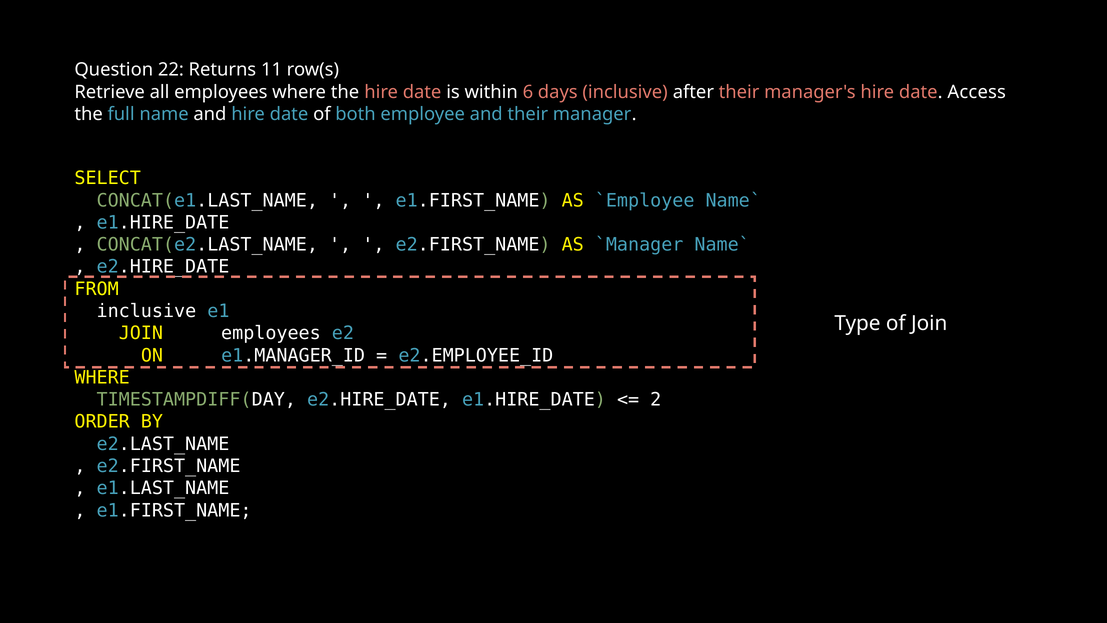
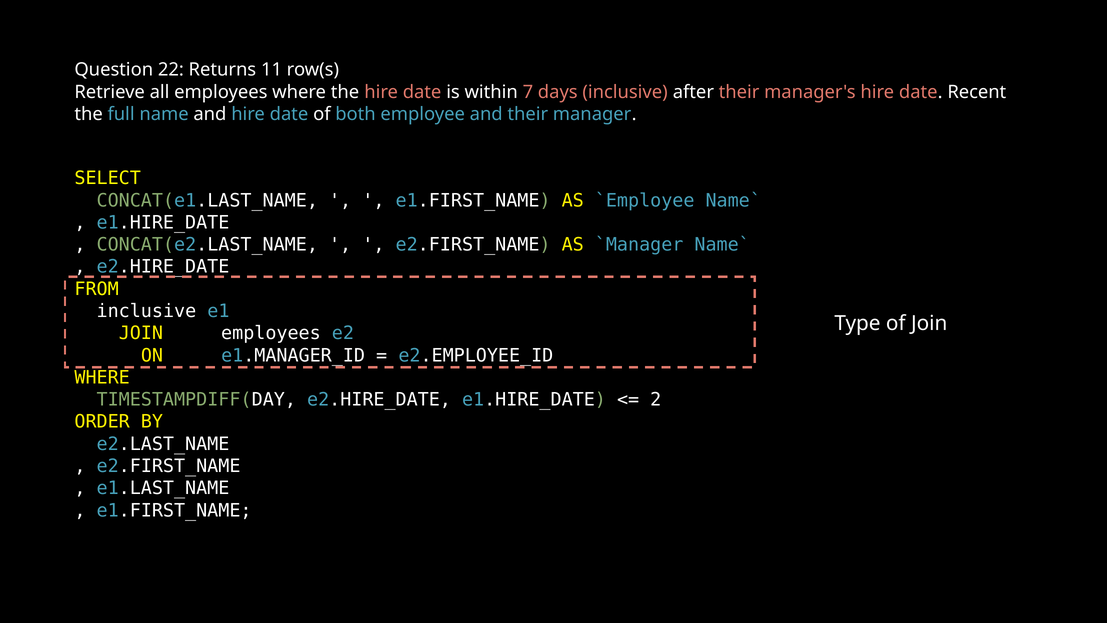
6: 6 -> 7
Access: Access -> Recent
